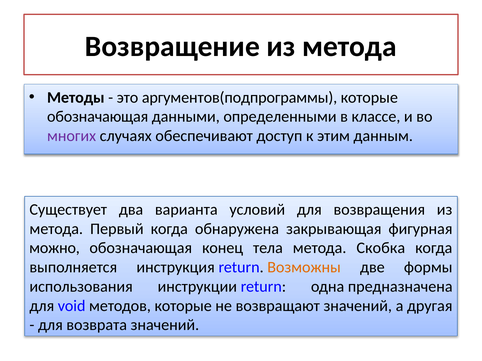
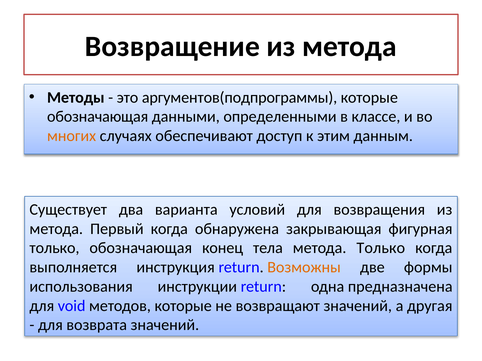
многих colour: purple -> orange
можно at (55, 248): можно -> только
метода Скобка: Скобка -> Только
